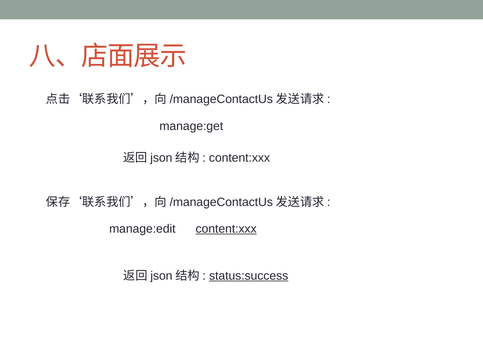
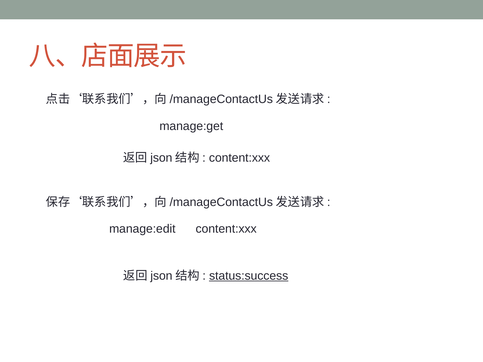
content:xxx at (226, 229) underline: present -> none
